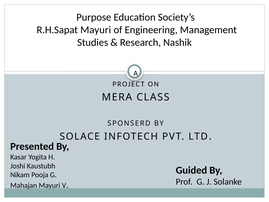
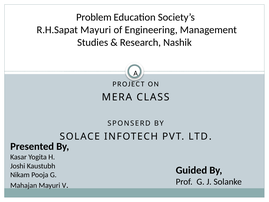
Purpose: Purpose -> Problem
